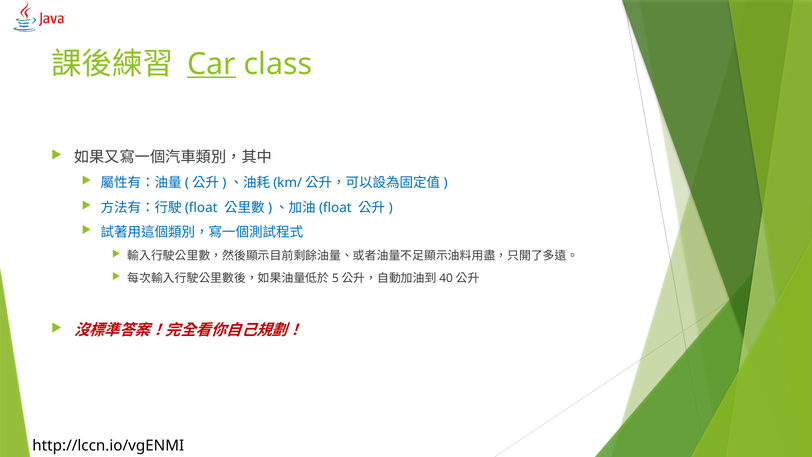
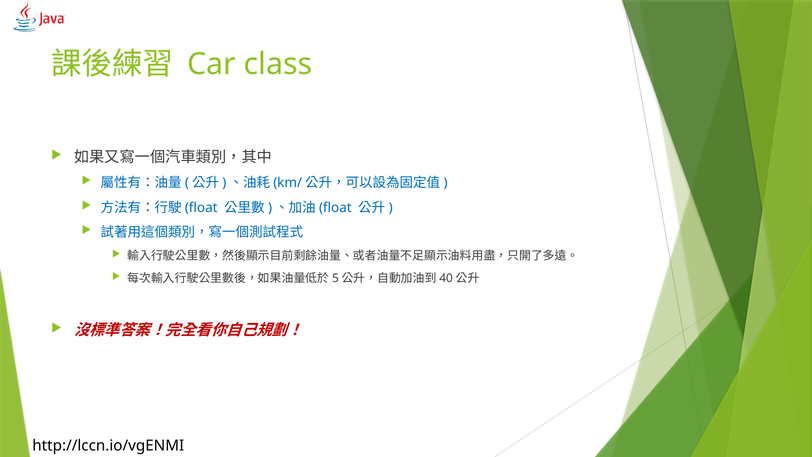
Car underline: present -> none
